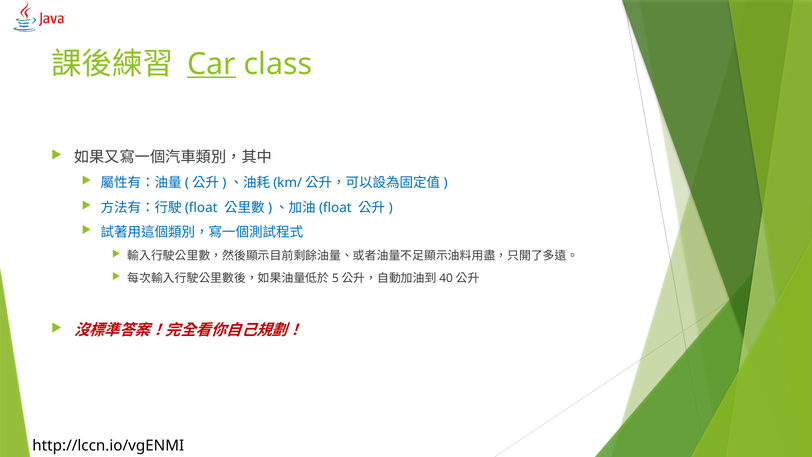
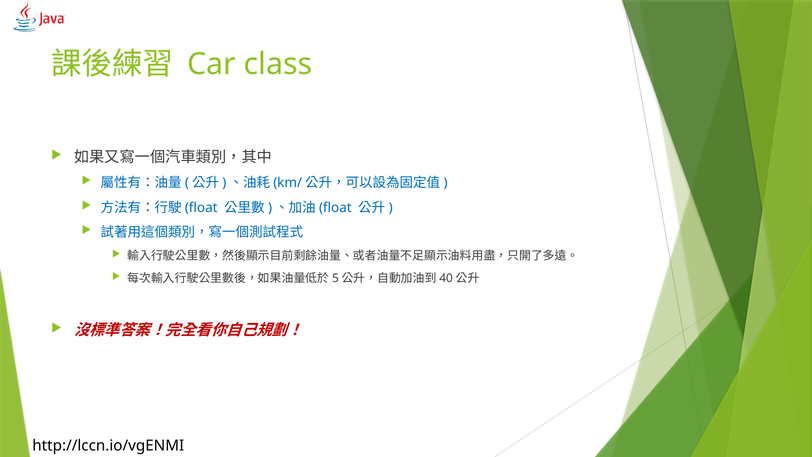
Car underline: present -> none
